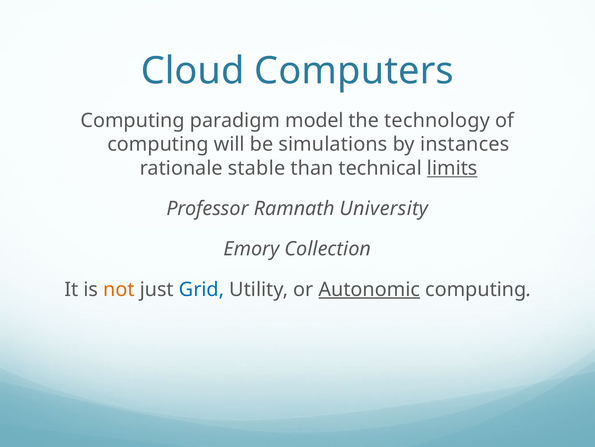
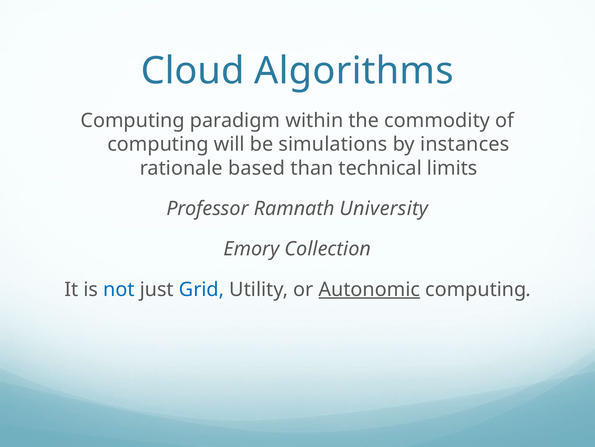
Computers: Computers -> Algorithms
model: model -> within
technology: technology -> commodity
stable: stable -> based
limits underline: present -> none
not colour: orange -> blue
